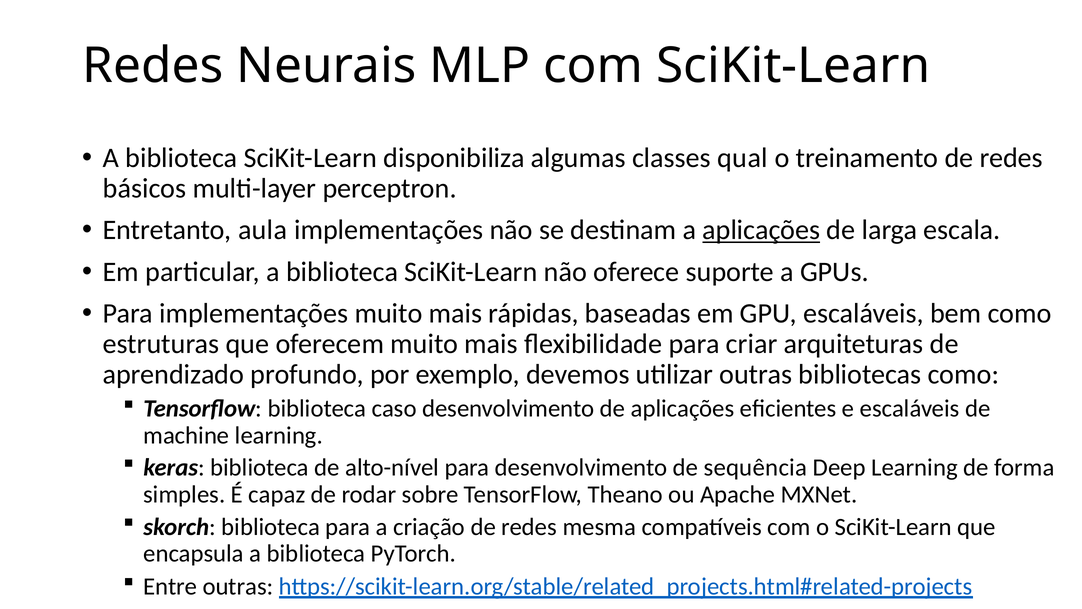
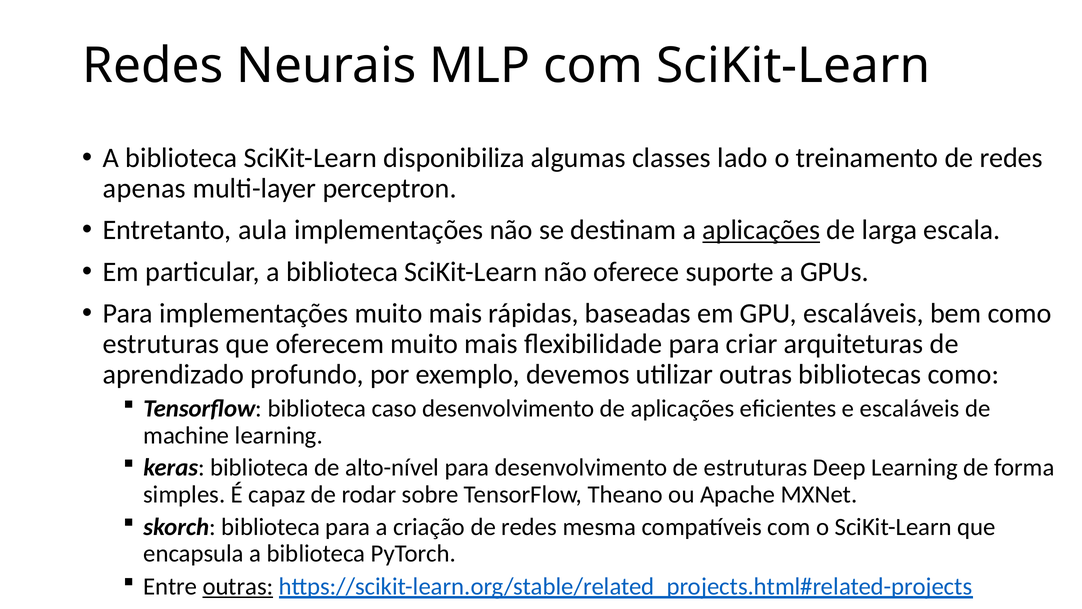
qual: qual -> lado
básicos: básicos -> apenas
de sequência: sequência -> estruturas
outras at (238, 586) underline: none -> present
